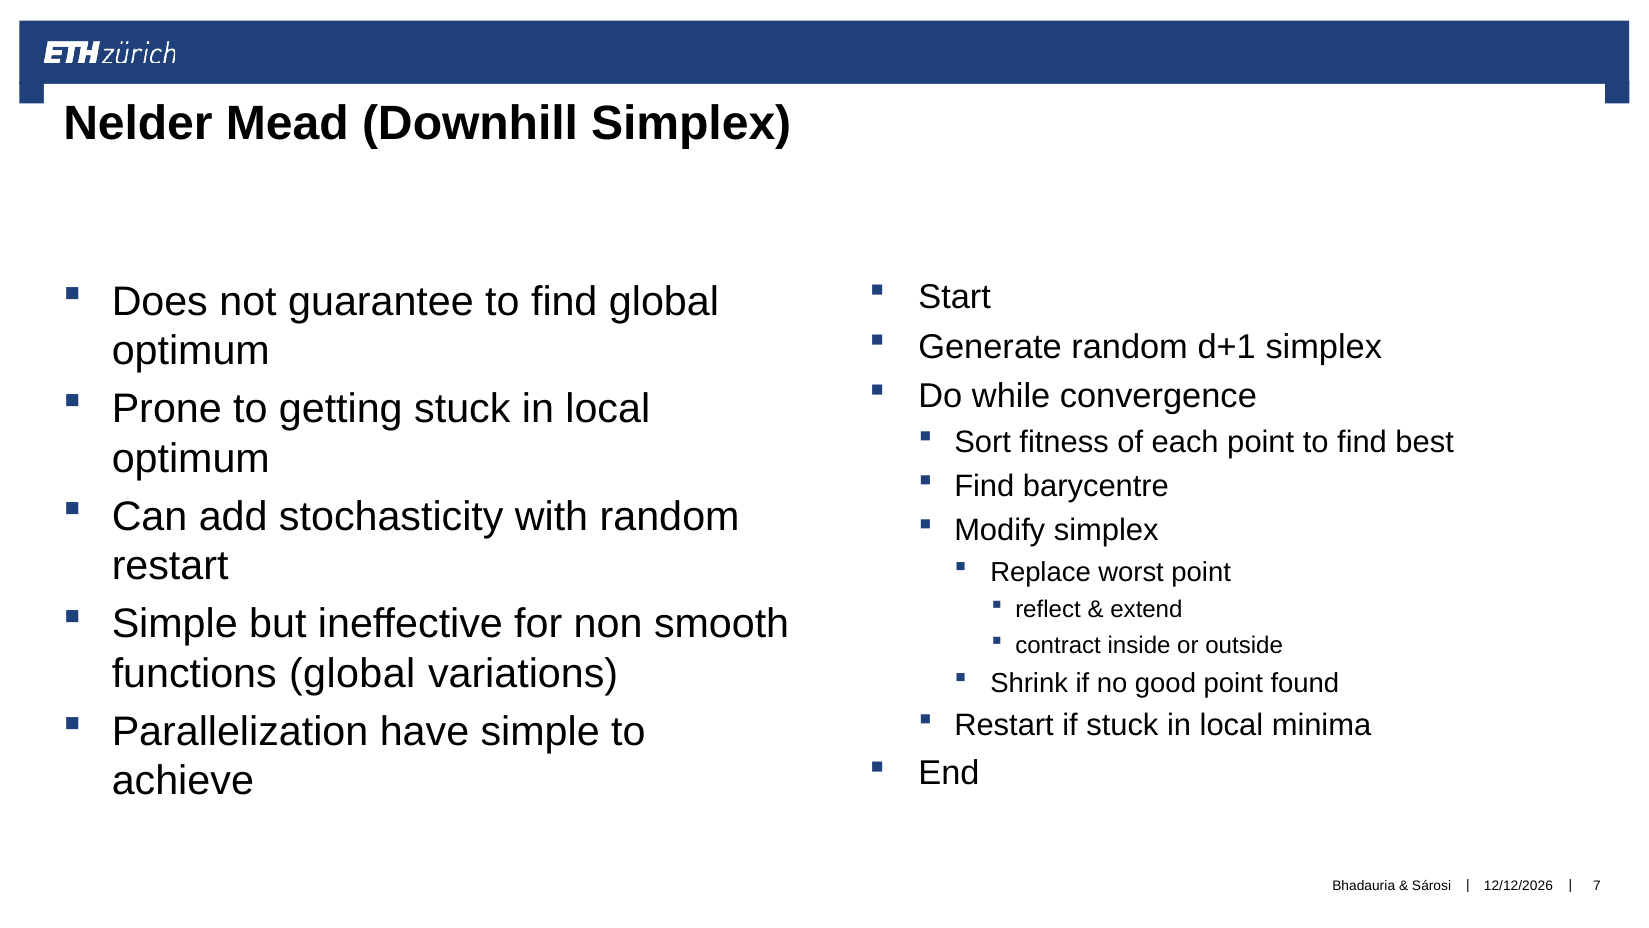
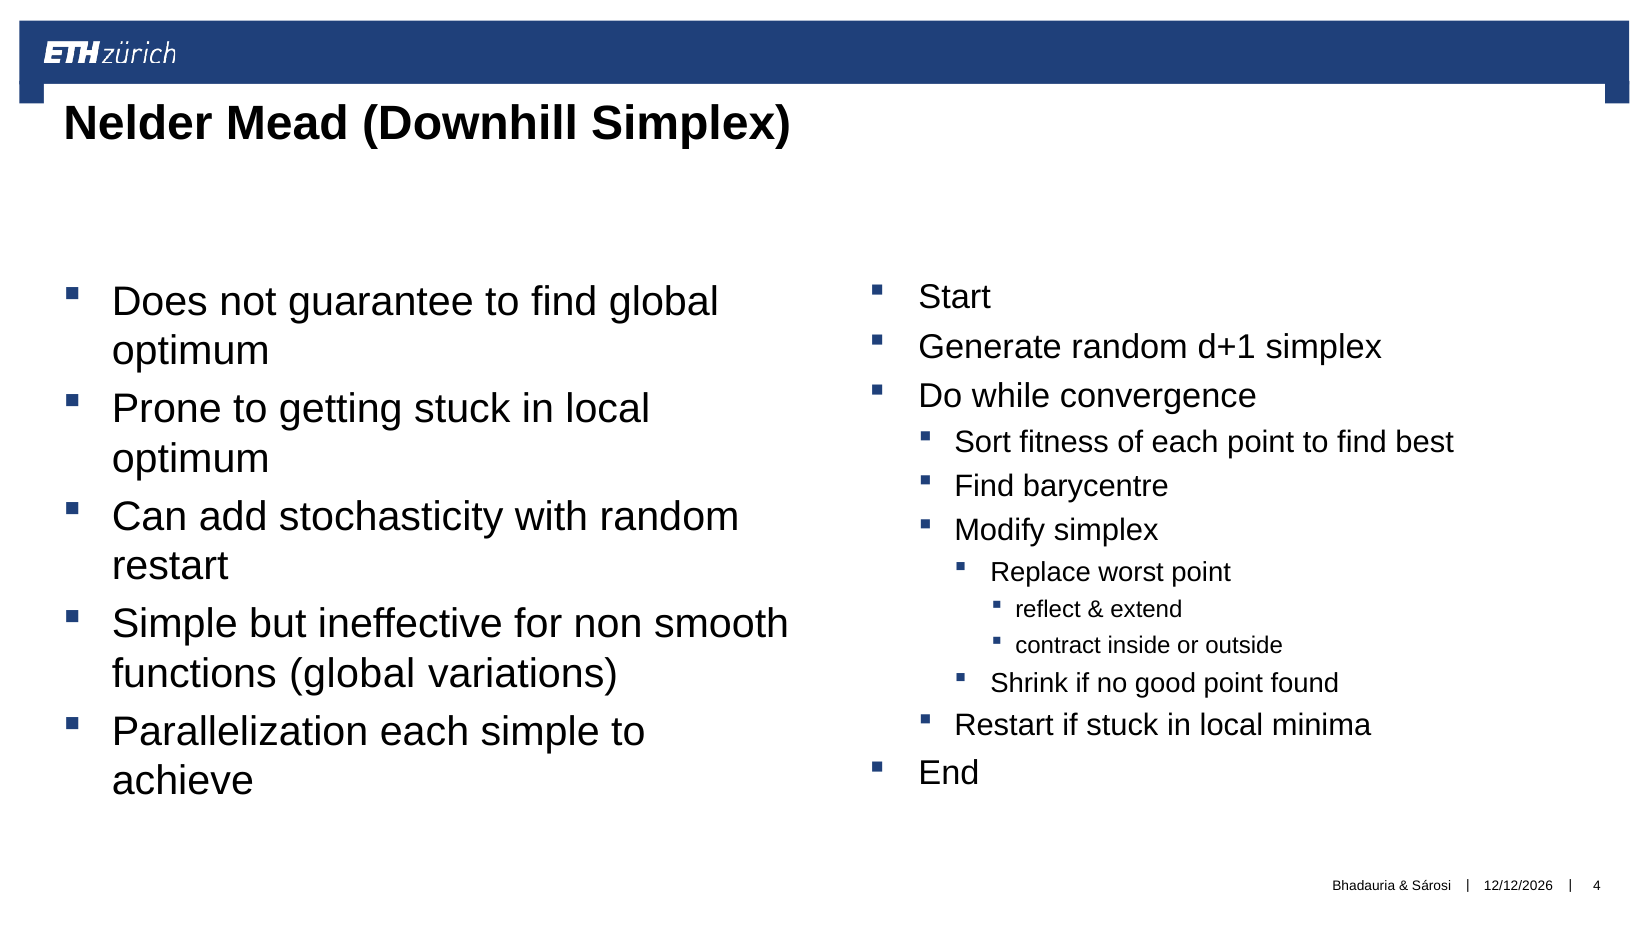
Parallelization have: have -> each
7: 7 -> 4
